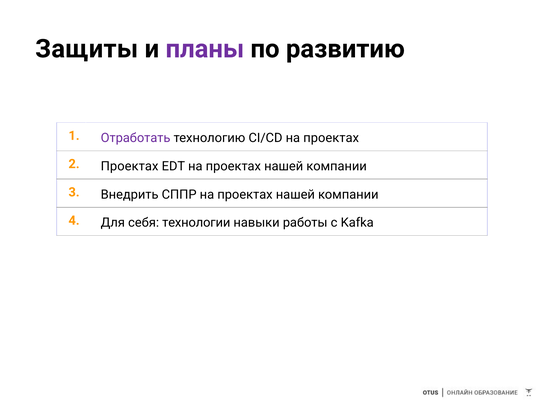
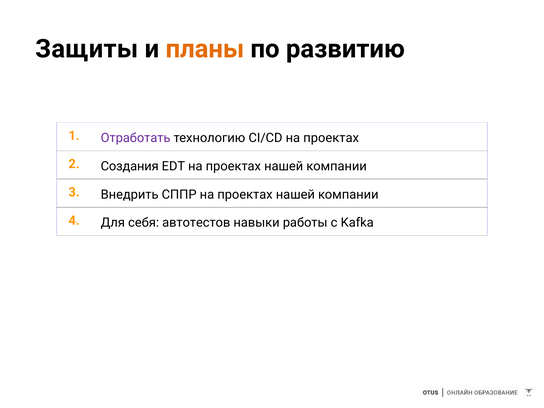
планы colour: purple -> orange
2 Проектах: Проектах -> Создания
технологии: технологии -> автотестов
